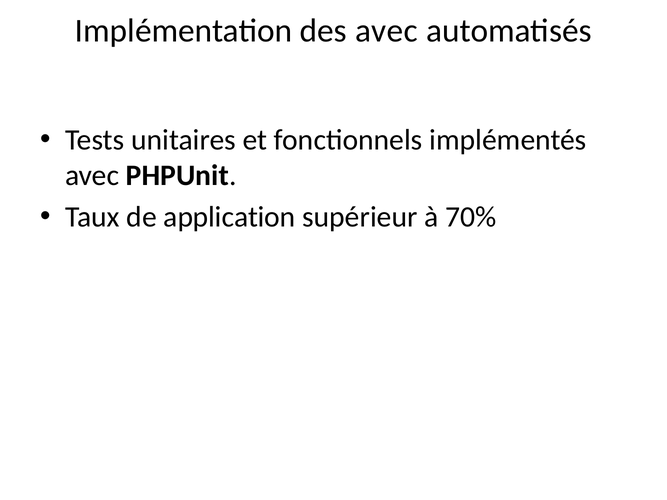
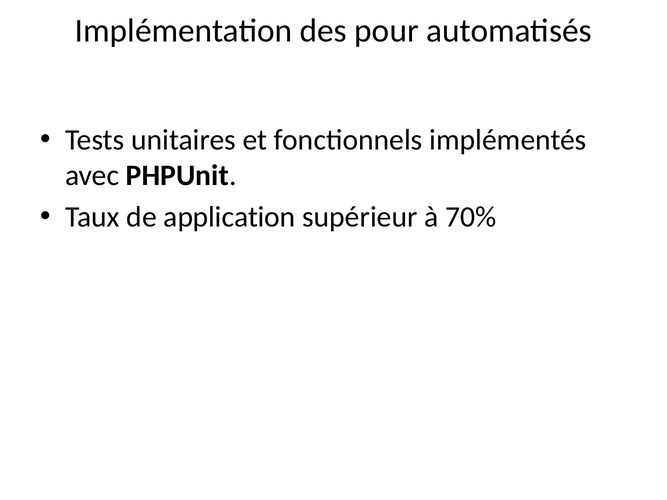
des avec: avec -> pour
